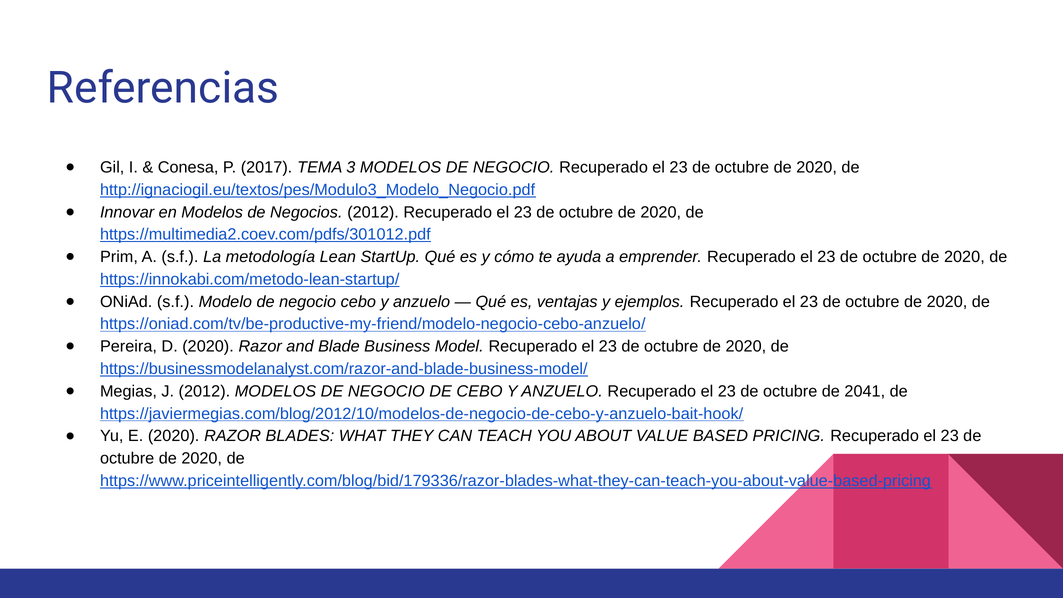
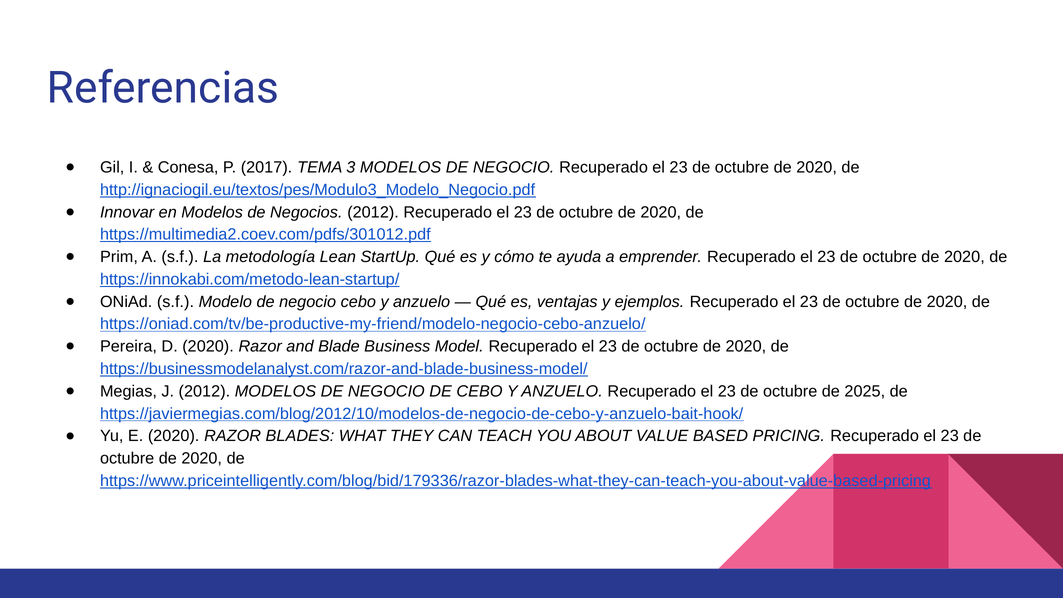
2041: 2041 -> 2025
